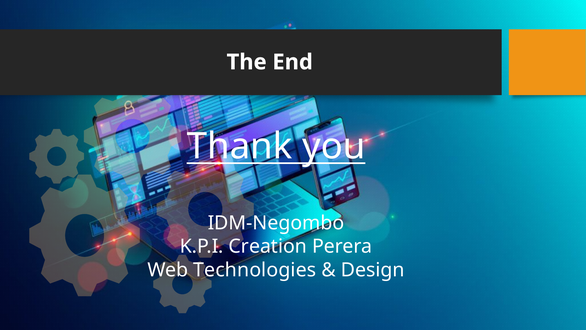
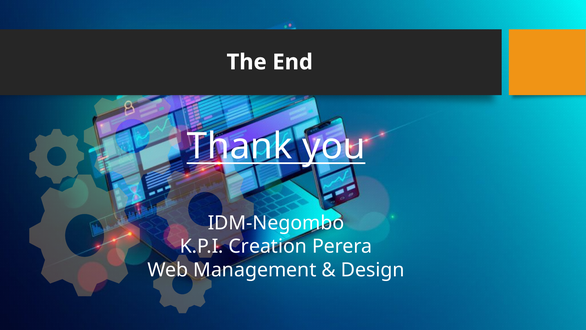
Technologies: Technologies -> Management
